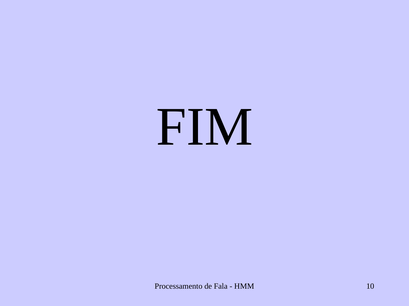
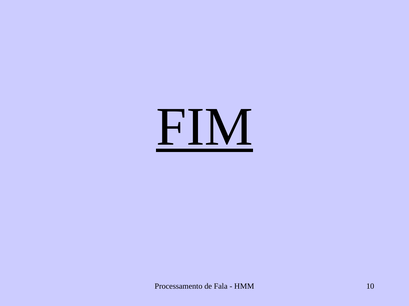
FIM underline: none -> present
